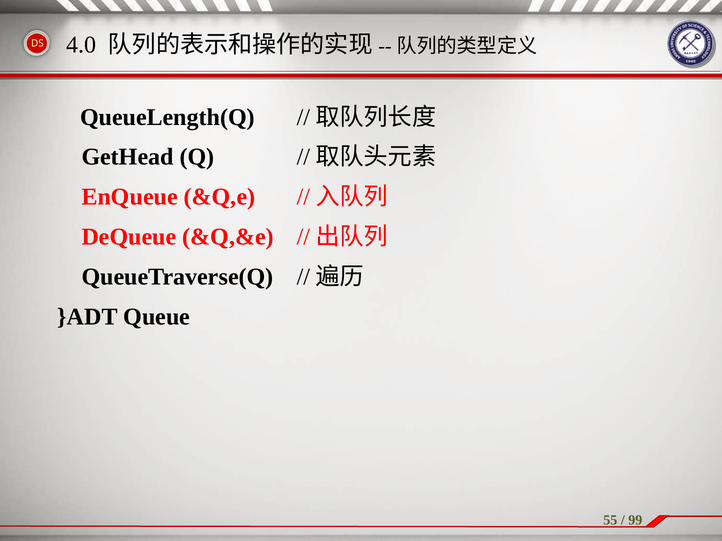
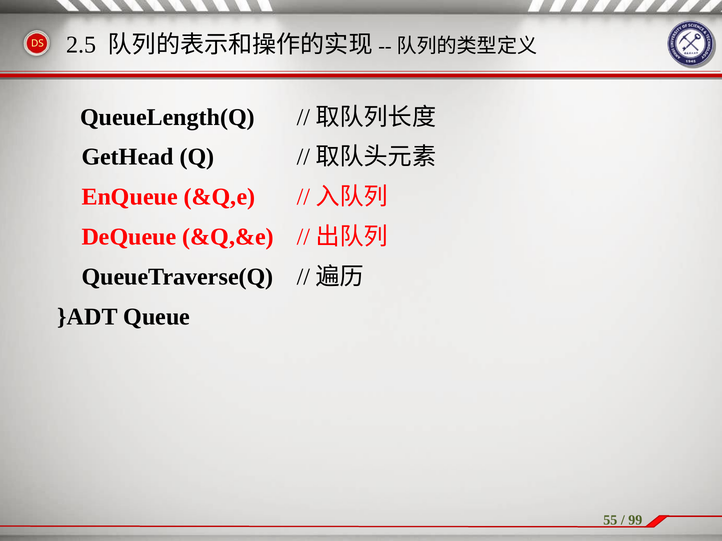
4.0: 4.0 -> 2.5
